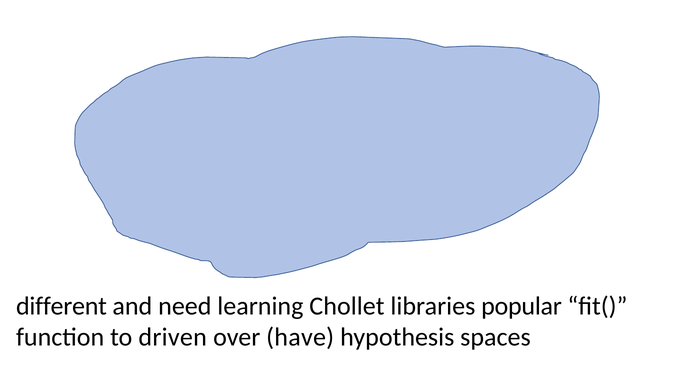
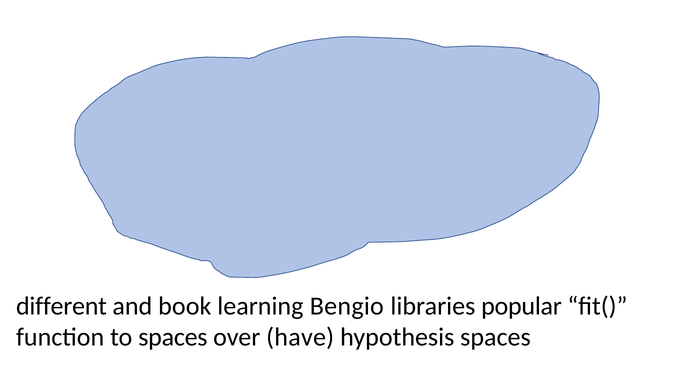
need: need -> book
Chollet: Chollet -> Bengio
to driven: driven -> spaces
